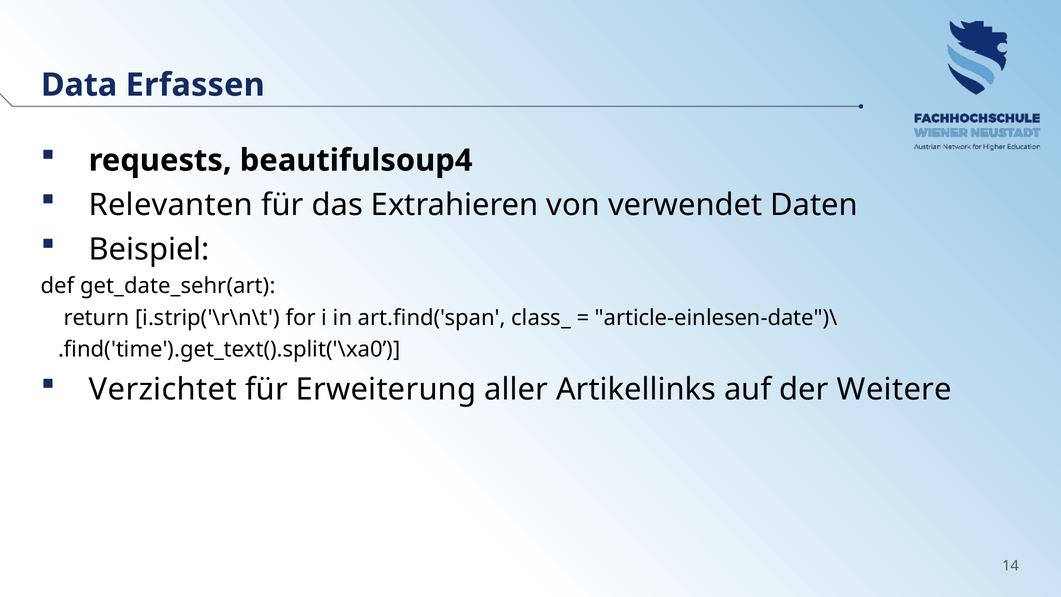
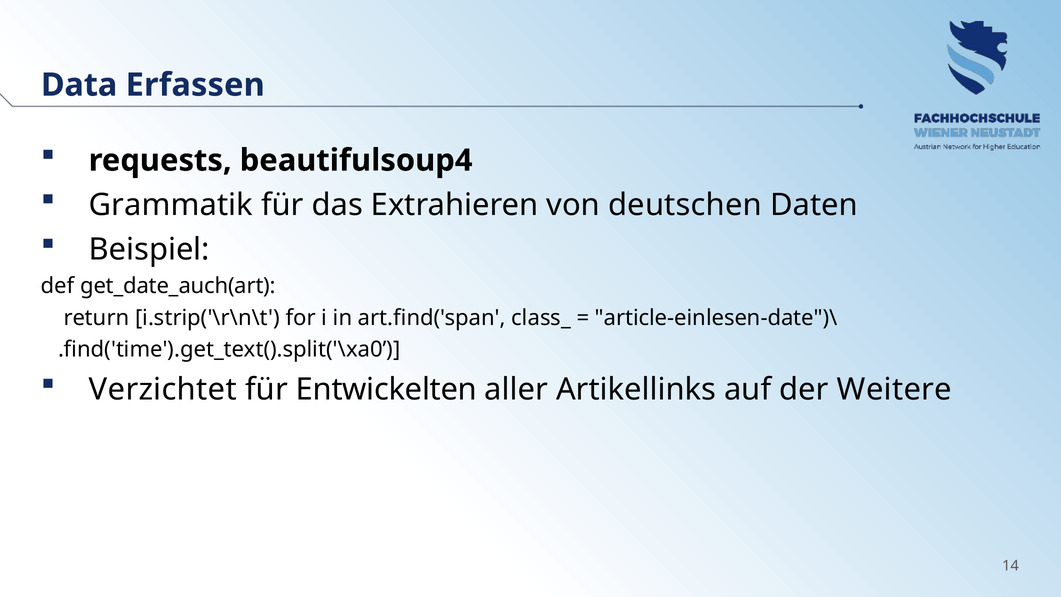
Relevanten: Relevanten -> Grammatik
verwendet: verwendet -> deutschen
get_date_sehr(art: get_date_sehr(art -> get_date_auch(art
Erweiterung: Erweiterung -> Entwickelten
